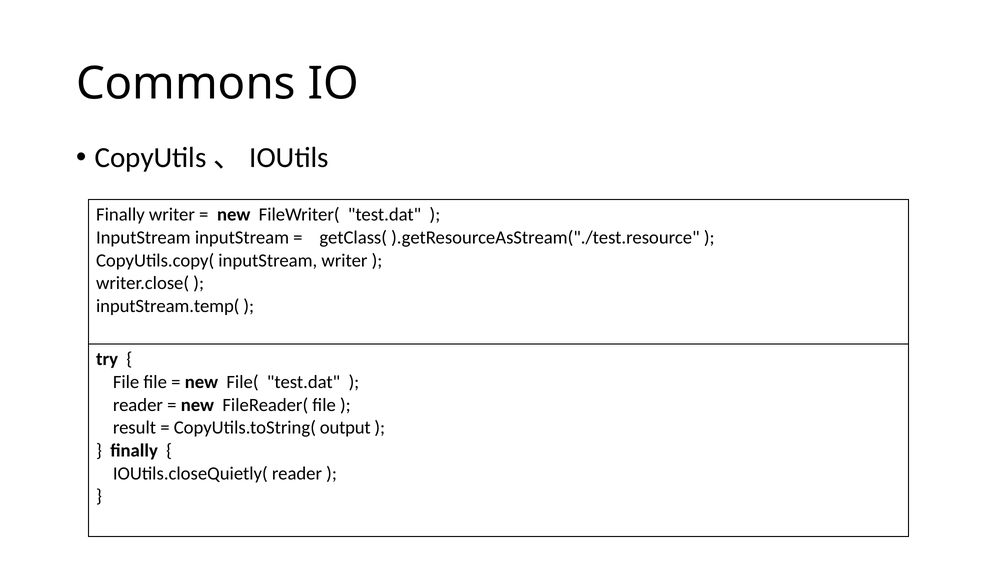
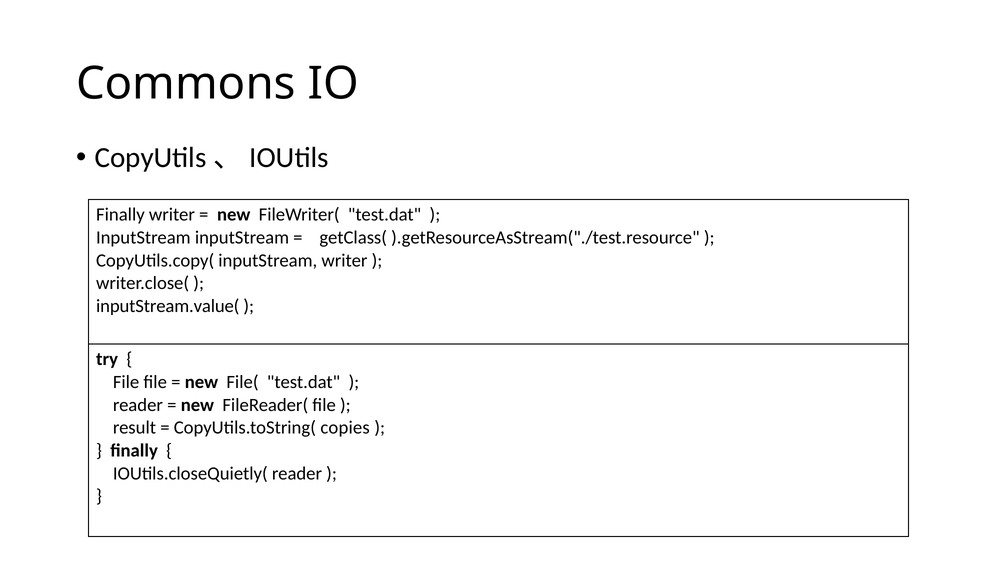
inputStream.temp(: inputStream.temp( -> inputStream.value(
output: output -> copies
